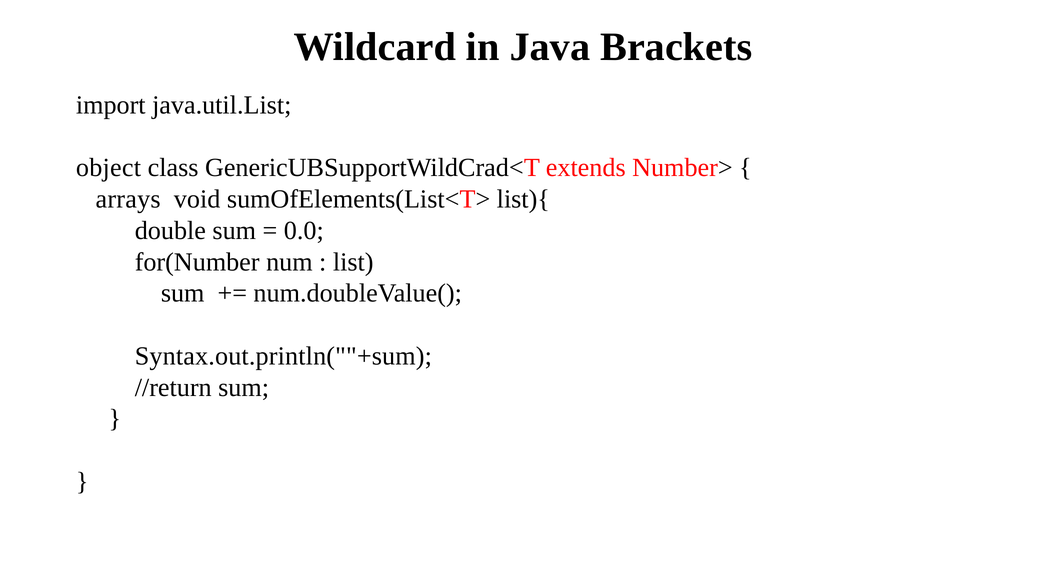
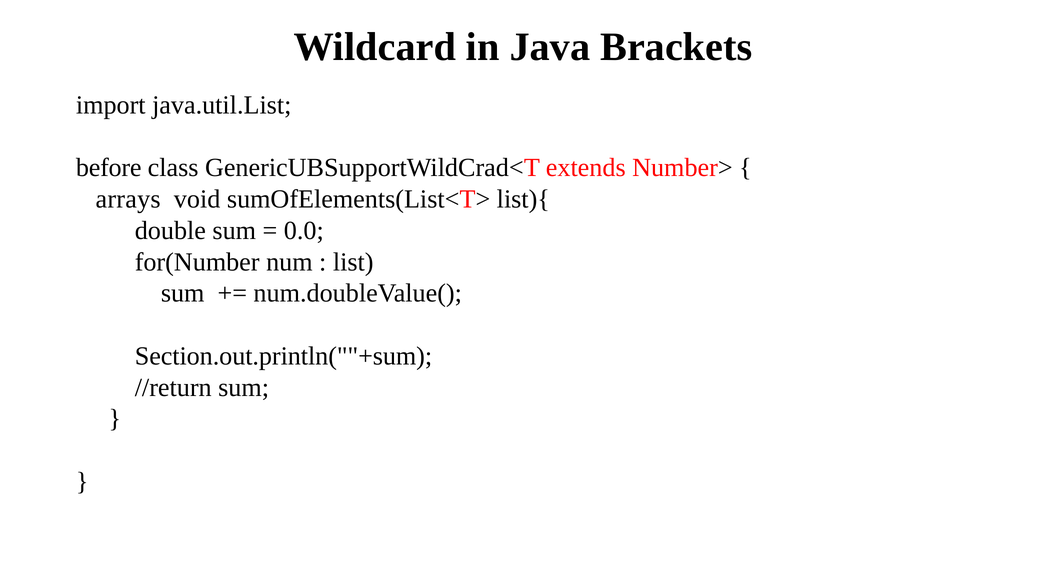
object: object -> before
Syntax.out.println(""+sum: Syntax.out.println(""+sum -> Section.out.println(""+sum
